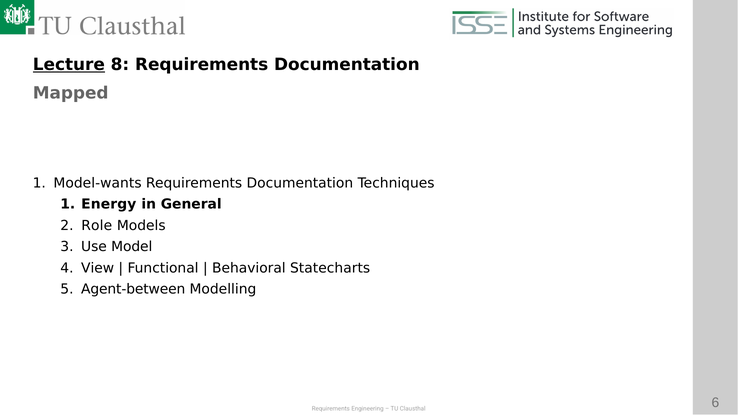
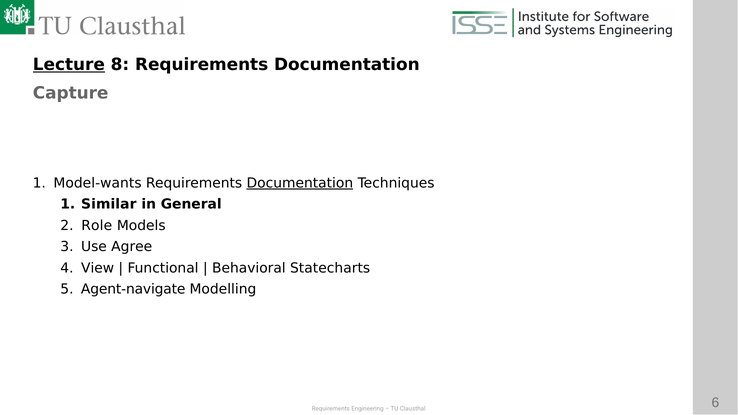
Mapped: Mapped -> Capture
Documentation at (300, 183) underline: none -> present
Energy: Energy -> Similar
Model: Model -> Agree
Agent-between: Agent-between -> Agent-navigate
